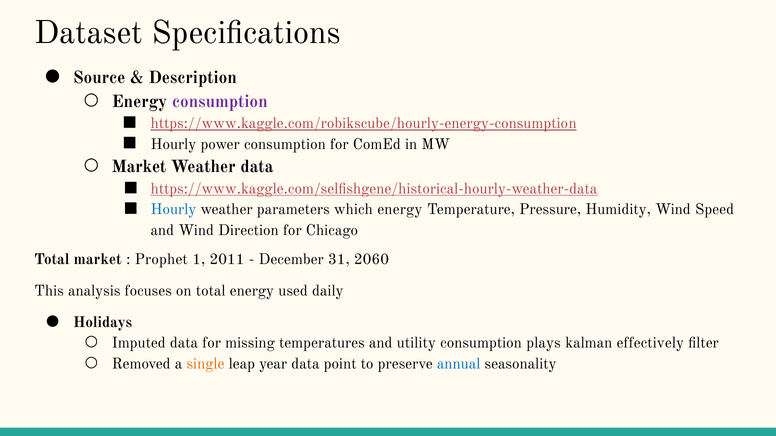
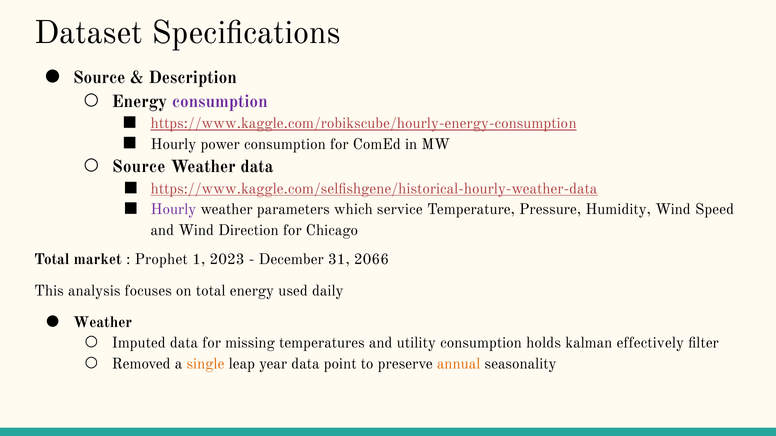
Market at (139, 167): Market -> Source
Hourly at (173, 210) colour: blue -> purple
which energy: energy -> service
2011: 2011 -> 2023
2060: 2060 -> 2066
Holidays at (103, 323): Holidays -> Weather
plays: plays -> holds
annual colour: blue -> orange
